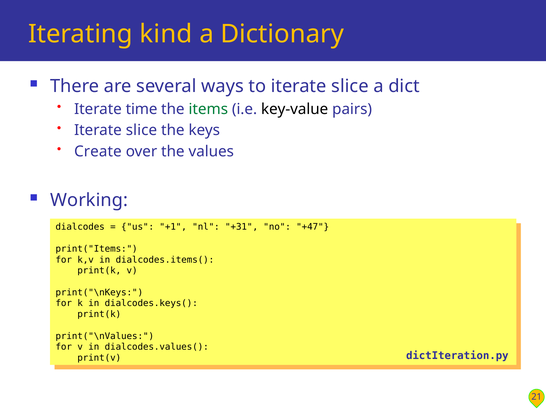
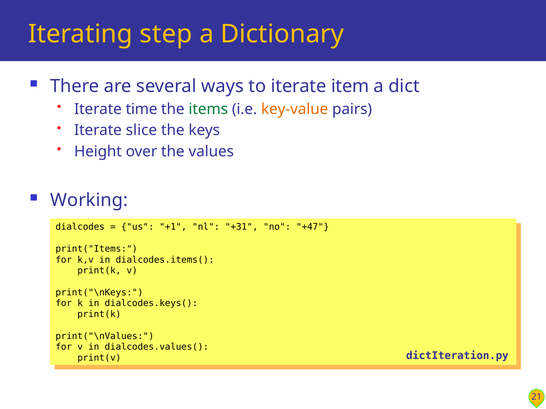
kind: kind -> step
to iterate slice: slice -> item
key-value colour: black -> orange
Create: Create -> Height
